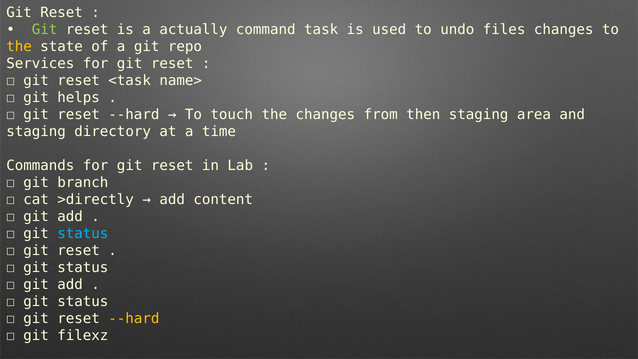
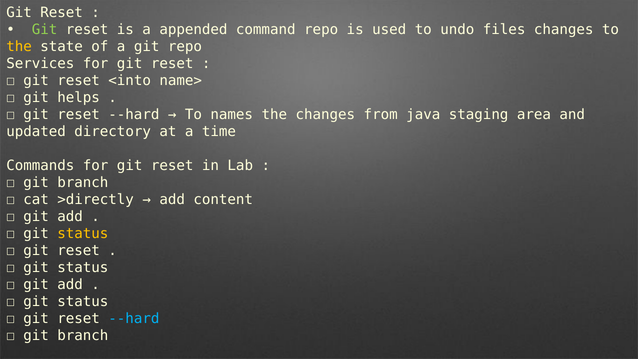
actually: actually -> appended
command task: task -> repo
<task: <task -> <into
touch: touch -> names
then: then -> java
staging at (36, 132): staging -> updated
status at (83, 234) colour: light blue -> yellow
--hard at (134, 319) colour: yellow -> light blue
filexz at (83, 336): filexz -> branch
